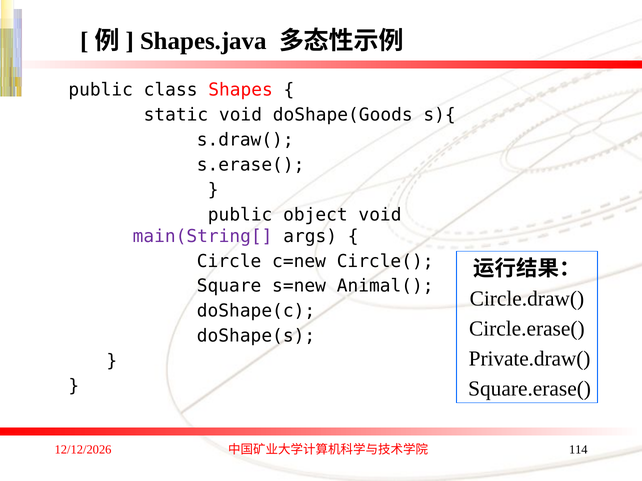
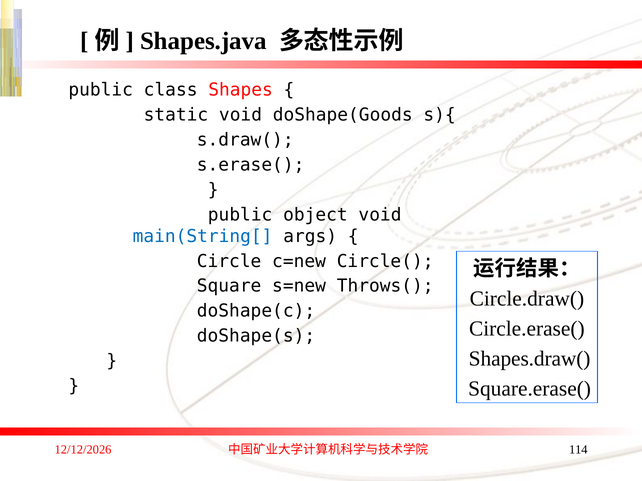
main(String[ colour: purple -> blue
Animal(: Animal( -> Throws(
Private.draw(: Private.draw( -> Shapes.draw(
